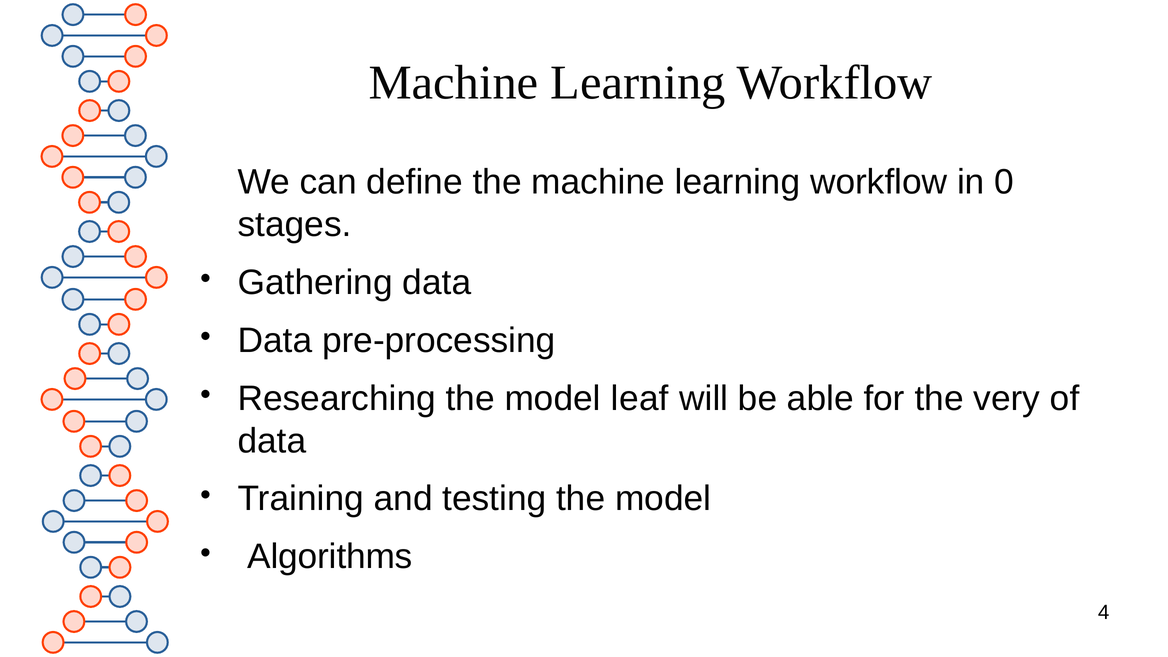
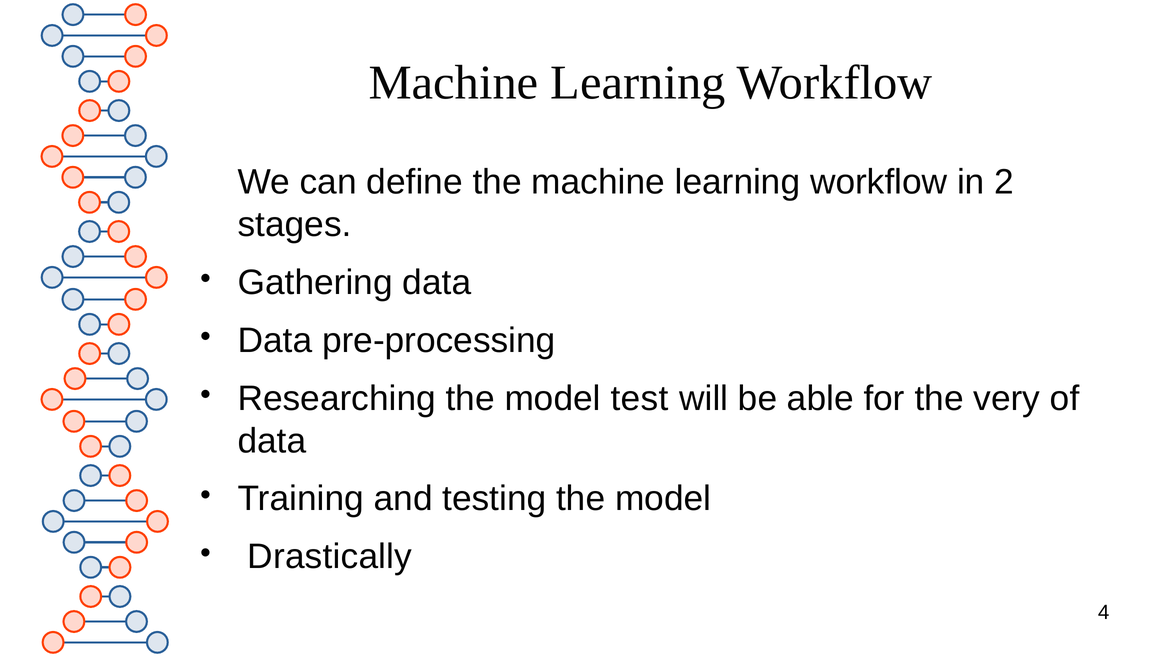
0: 0 -> 2
leaf: leaf -> test
Algorithms: Algorithms -> Drastically
